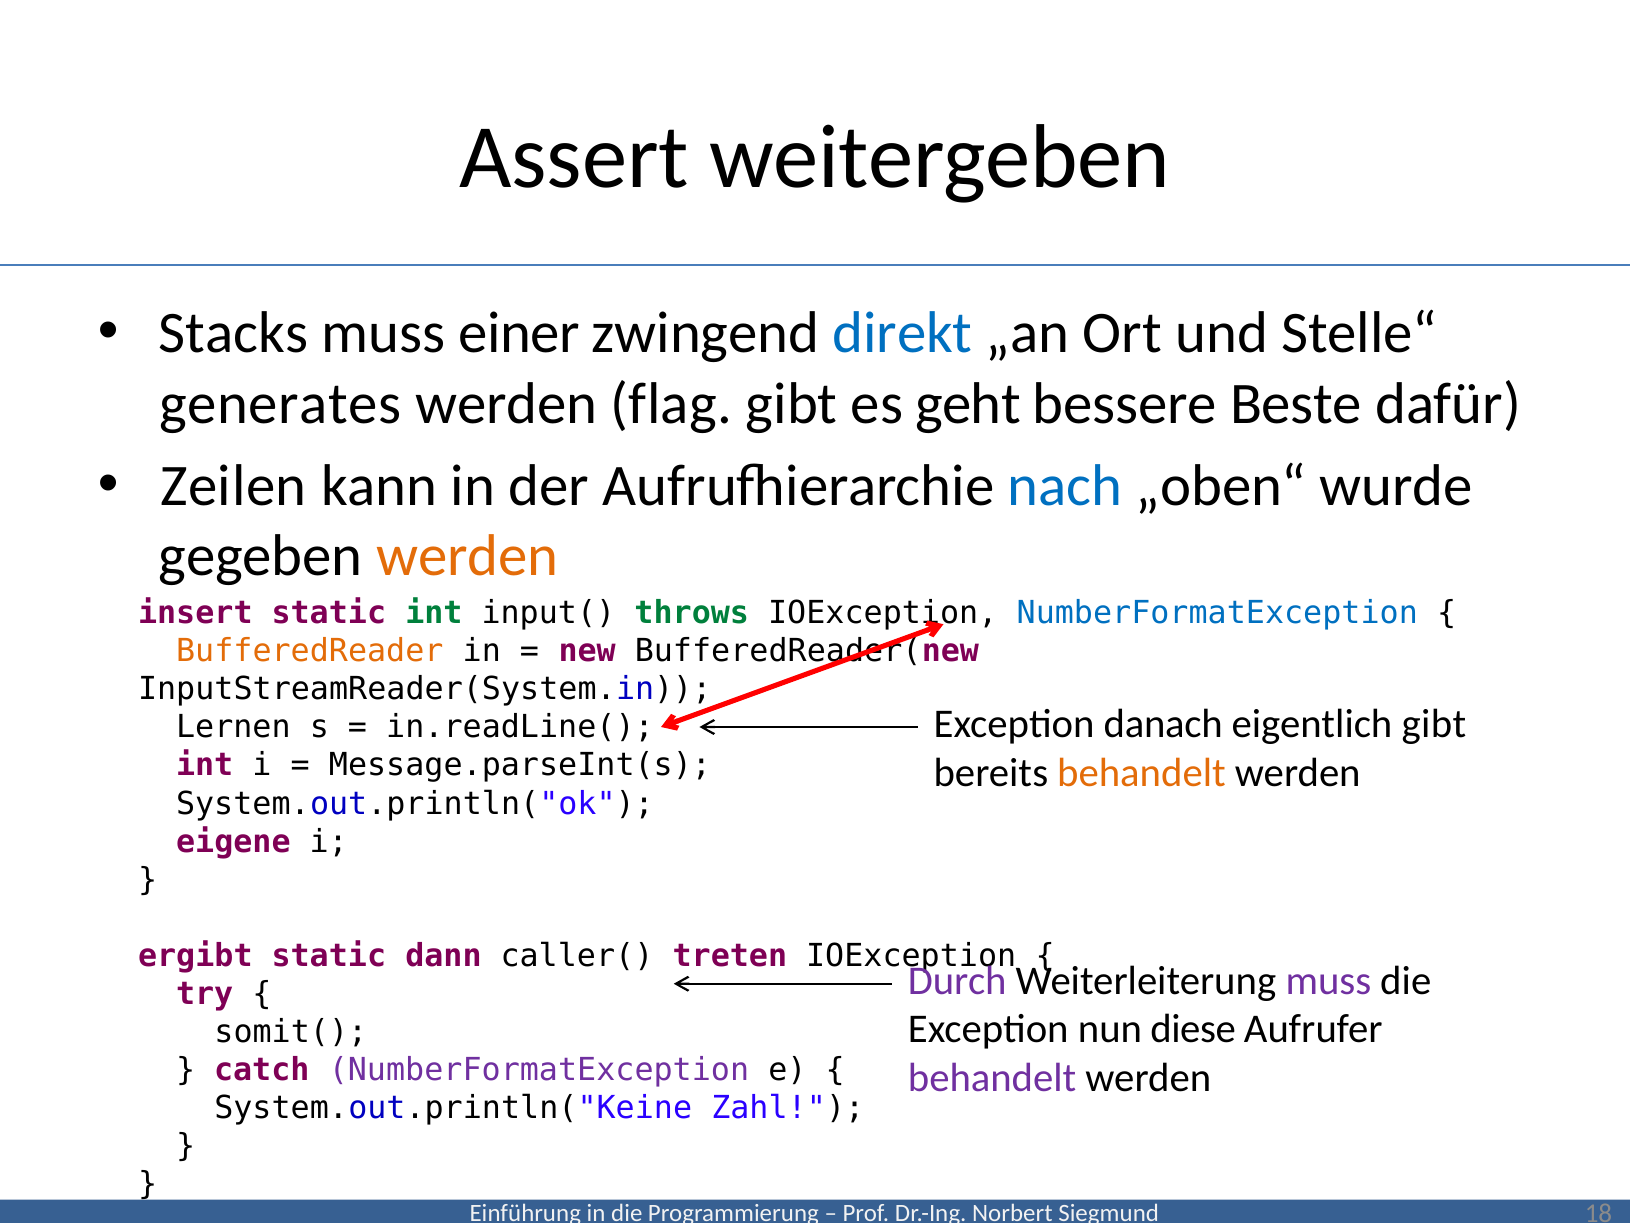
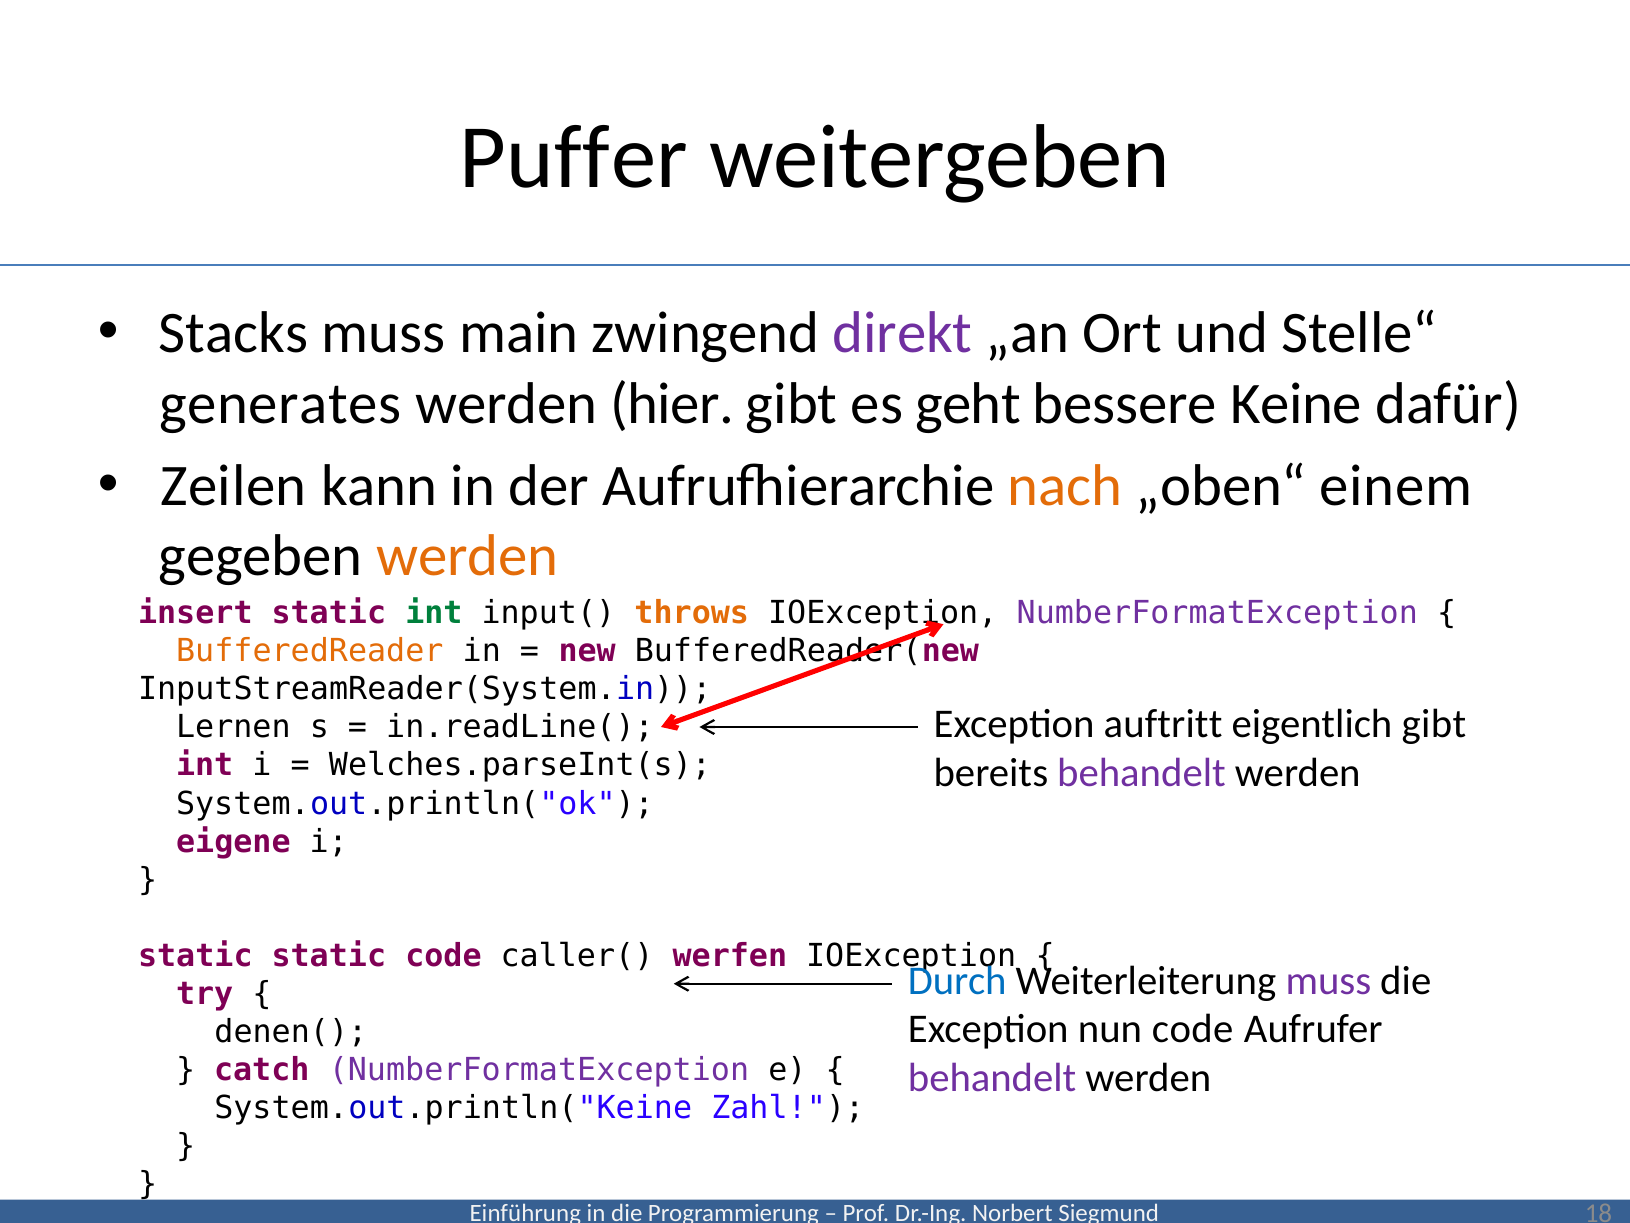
Assert: Assert -> Puffer
einer: einer -> main
direkt colour: blue -> purple
flag: flag -> hier
Beste: Beste -> Keine
nach colour: blue -> orange
wurde: wurde -> einem
throws colour: green -> orange
NumberFormatException at (1217, 613) colour: blue -> purple
danach: danach -> auftritt
Message.parseInt(s: Message.parseInt(s -> Welches.parseInt(s
behandelt at (1141, 772) colour: orange -> purple
ergibt at (195, 955): ergibt -> static
static dann: dann -> code
treten: treten -> werfen
Durch colour: purple -> blue
nun diese: diese -> code
somit(: somit( -> denen(
